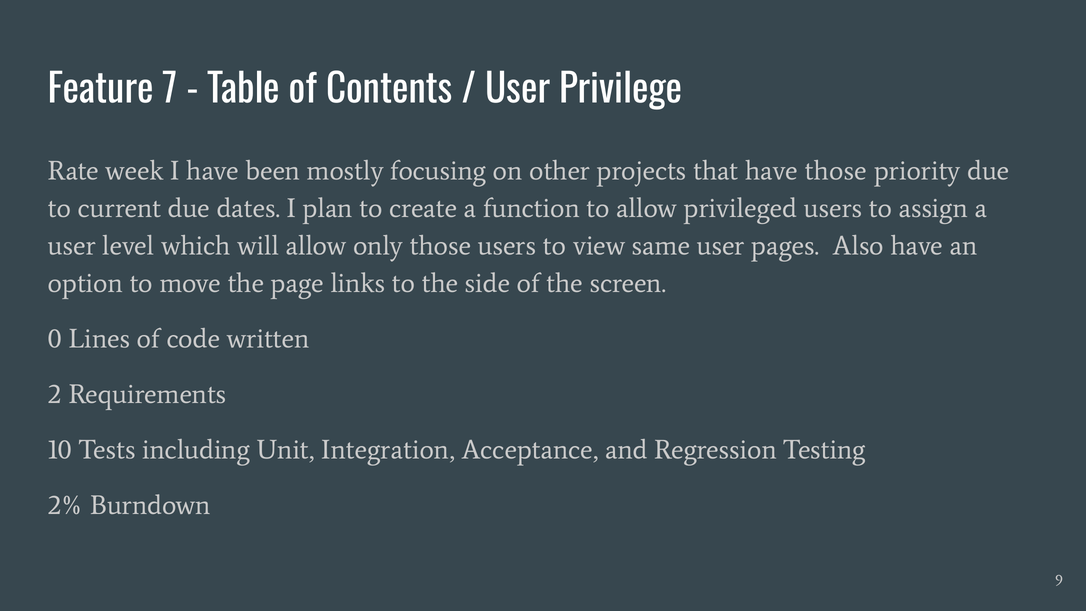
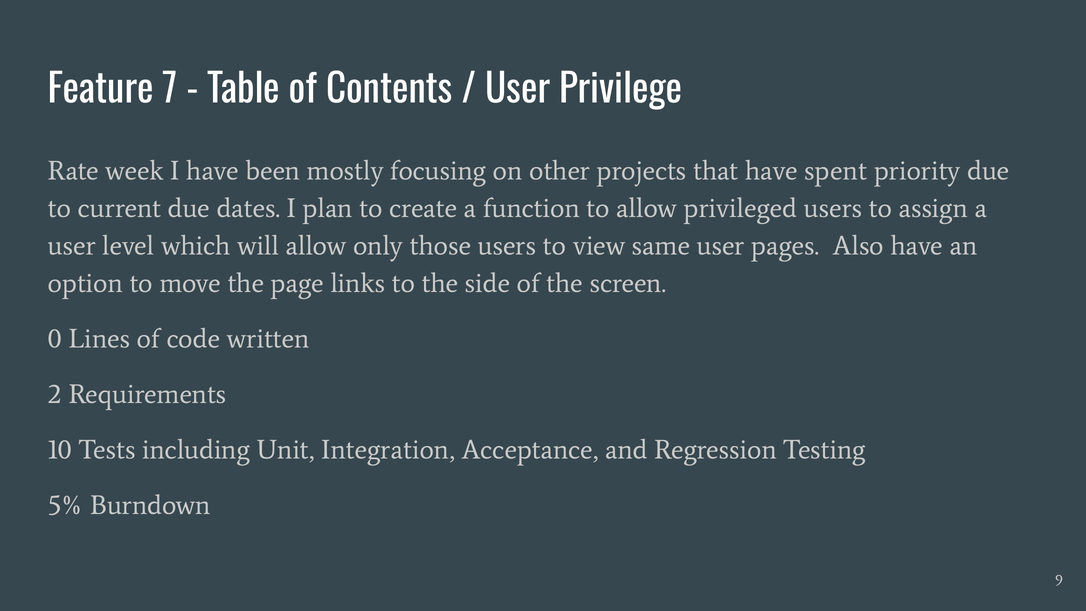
have those: those -> spent
2%: 2% -> 5%
